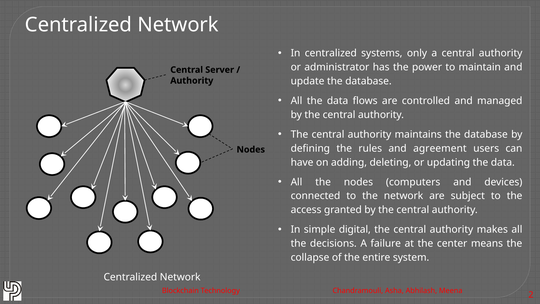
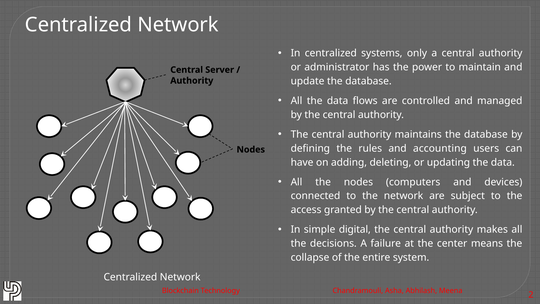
agreement: agreement -> accounting
